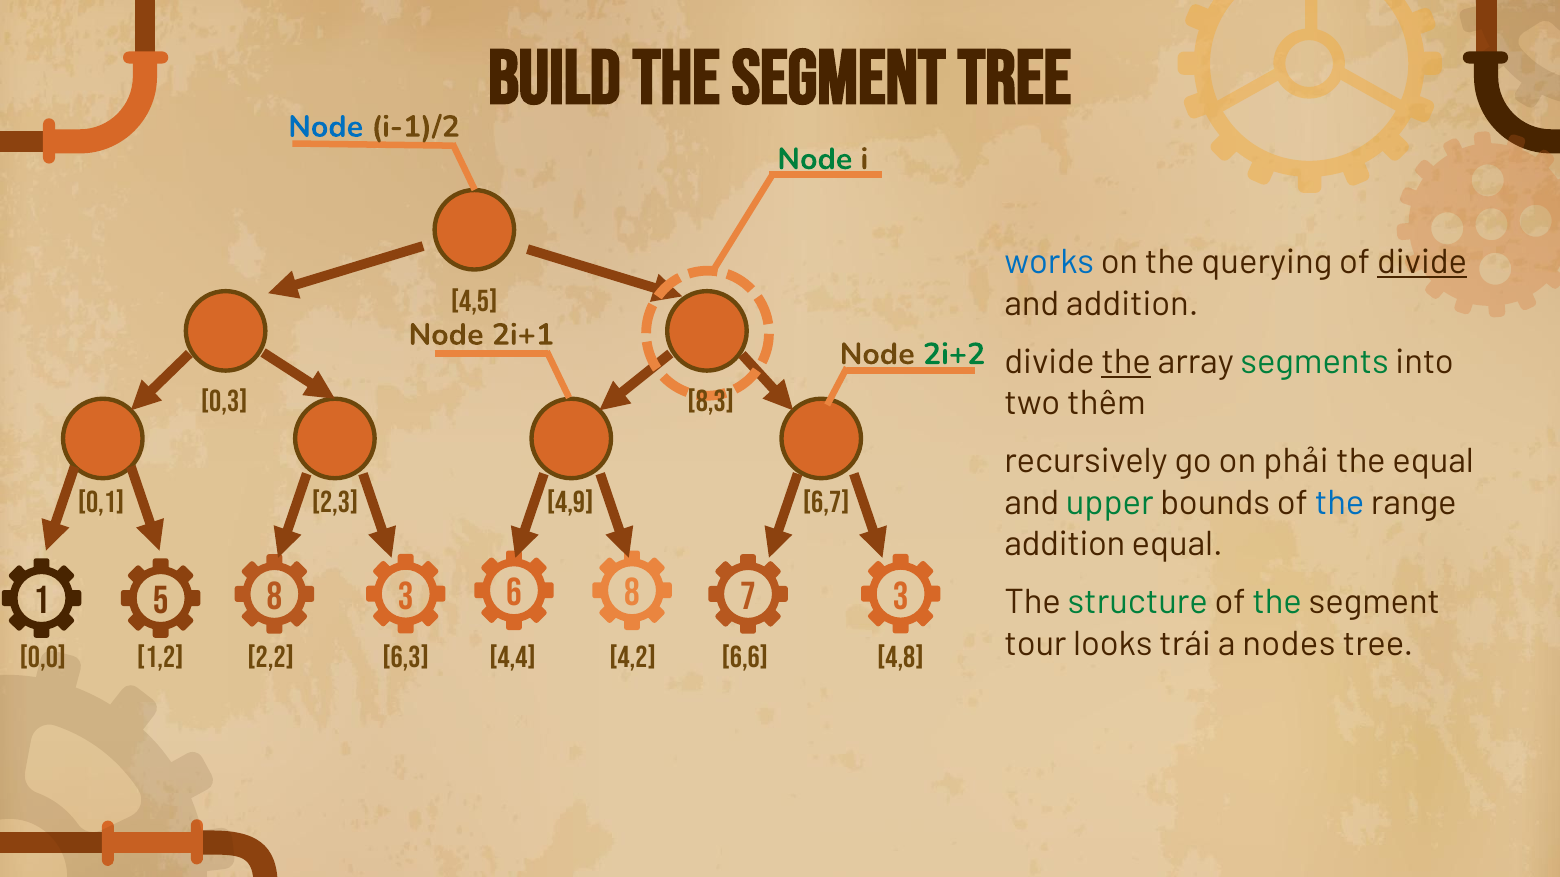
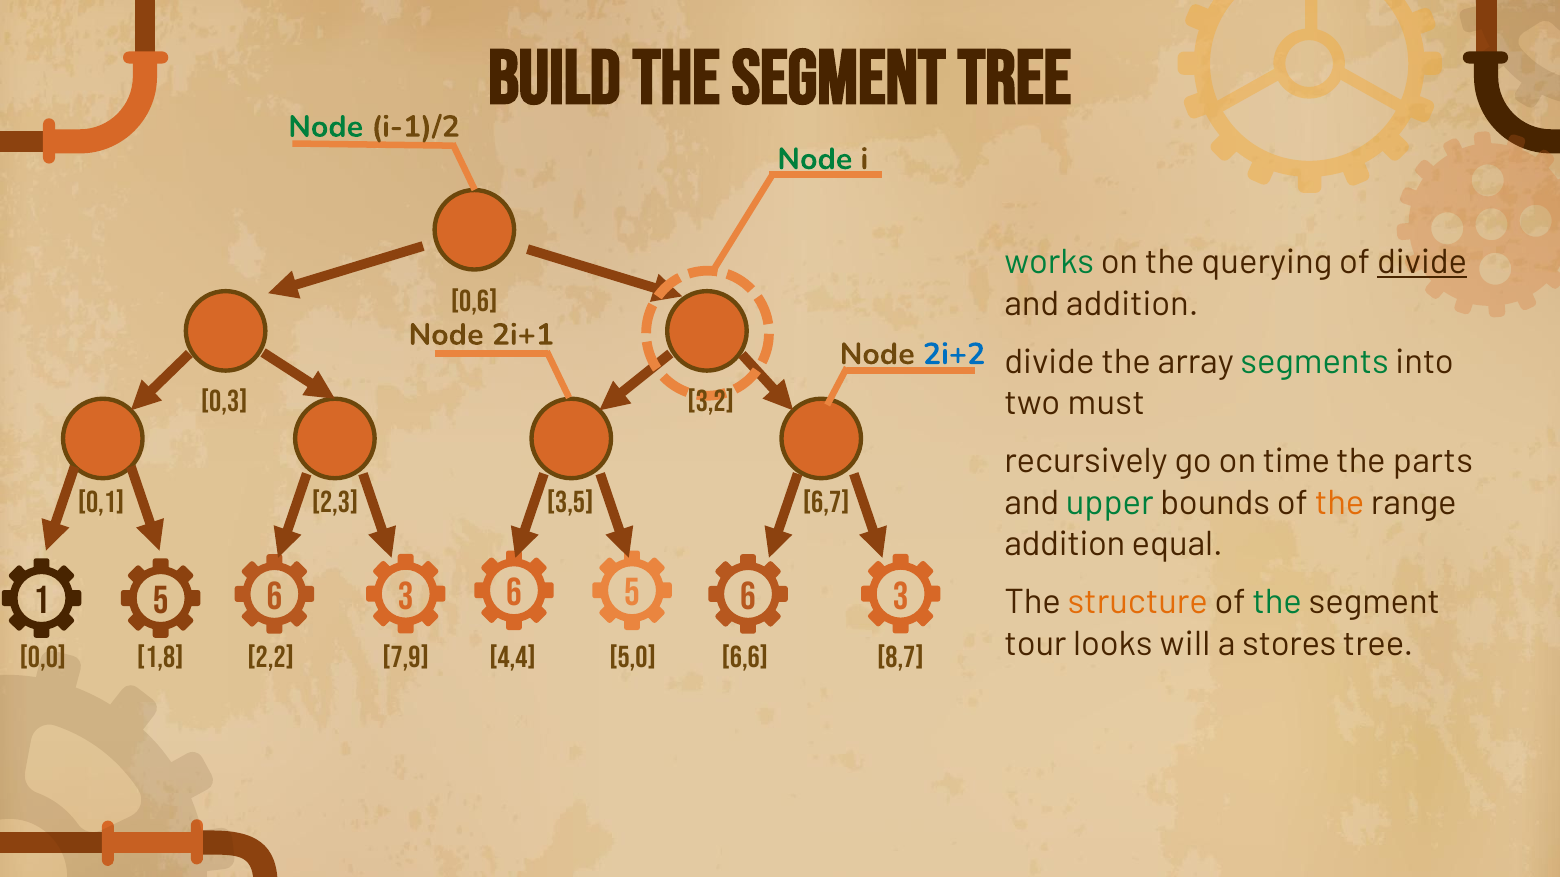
Node at (326, 127) colour: blue -> green
works colour: blue -> green
4,5: 4,5 -> 0,6
2i+2 colour: green -> blue
the at (1126, 362) underline: present -> none
thêm: thêm -> must
8,3: 8,3 -> 3,2
phải: phải -> time
the equal: equal -> parts
the at (1340, 503) colour: blue -> orange
4,9: 4,9 -> 3,5
6 7: 7 -> 6
structure colour: green -> orange
1 5 8: 8 -> 6
3 8: 8 -> 5
trái: trái -> will
nodes: nodes -> stores
1,2: 1,2 -> 1,8
6,3: 6,3 -> 7,9
4,2: 4,2 -> 5,0
4,8: 4,8 -> 8,7
